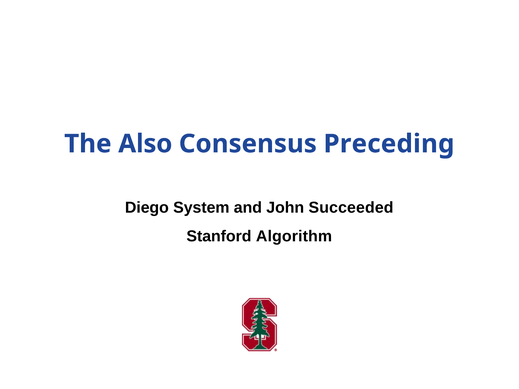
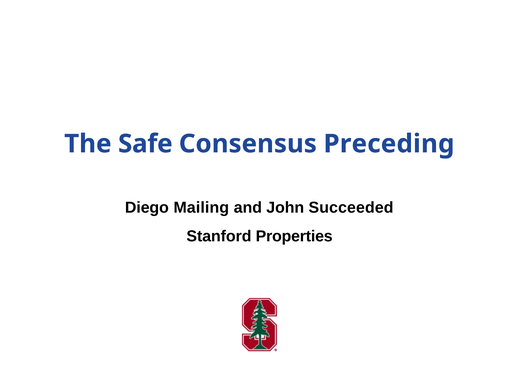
Also: Also -> Safe
System: System -> Mailing
Algorithm: Algorithm -> Properties
